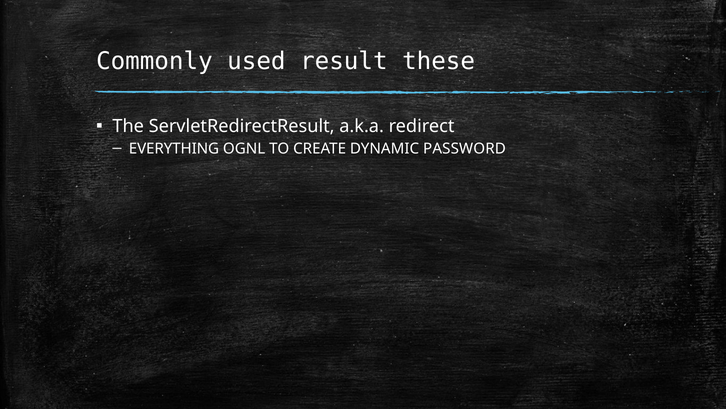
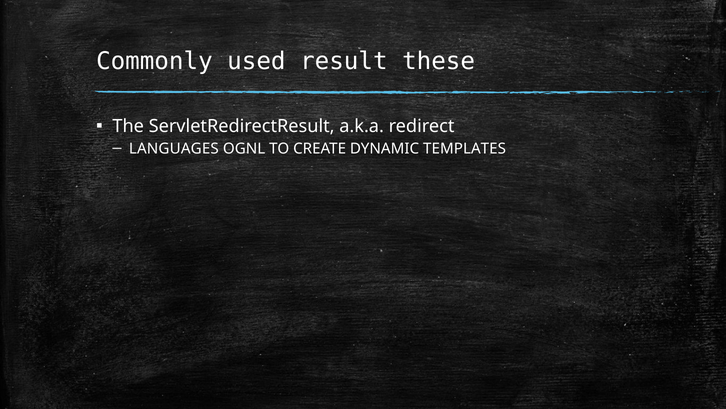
EVERYTHING: EVERYTHING -> LANGUAGES
PASSWORD: PASSWORD -> TEMPLATES
